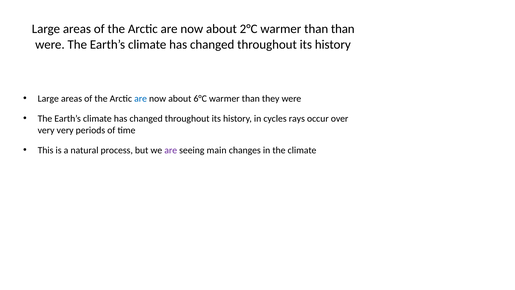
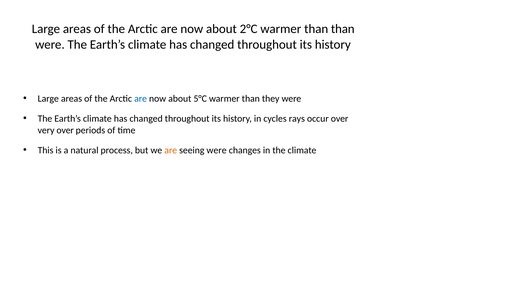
6°C: 6°C -> 5°C
very very: very -> over
are at (171, 150) colour: purple -> orange
seeing main: main -> were
